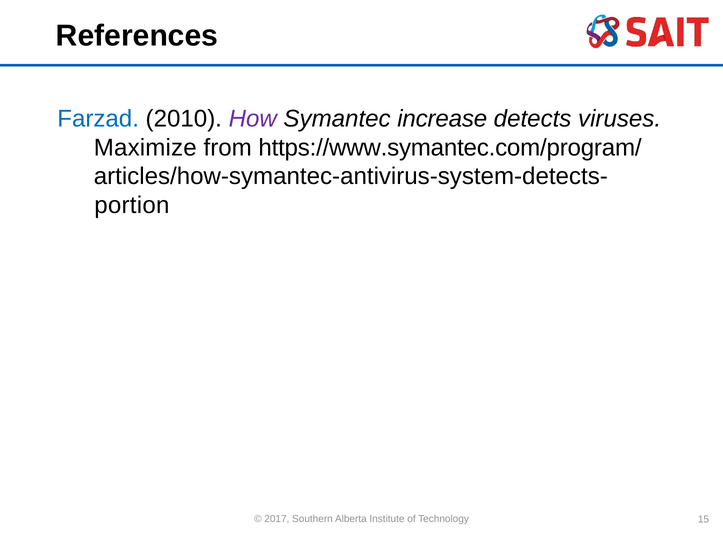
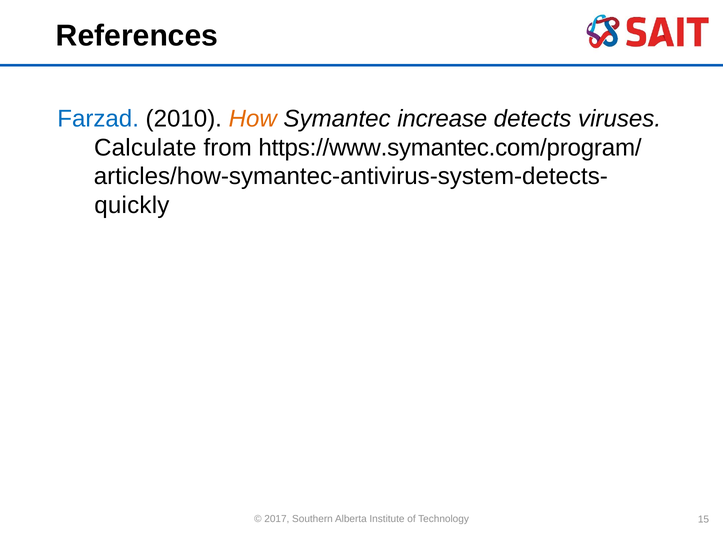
How colour: purple -> orange
Maximize: Maximize -> Calculate
portion: portion -> quickly
